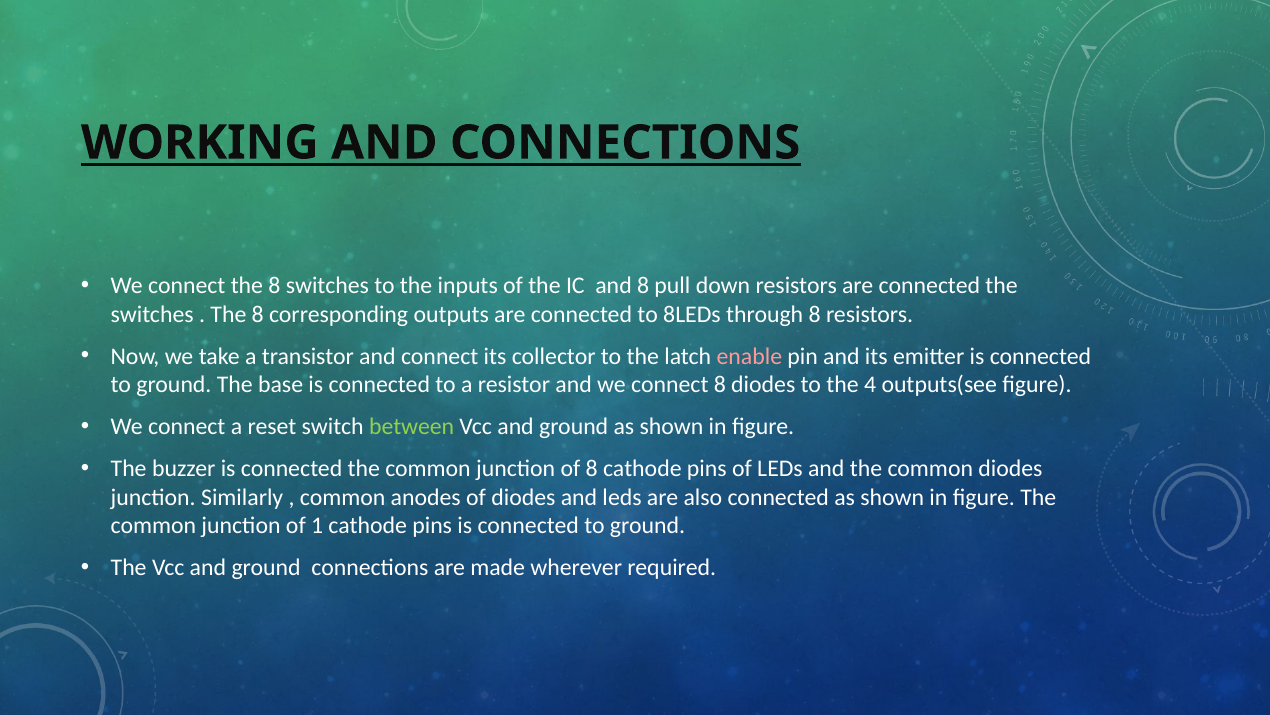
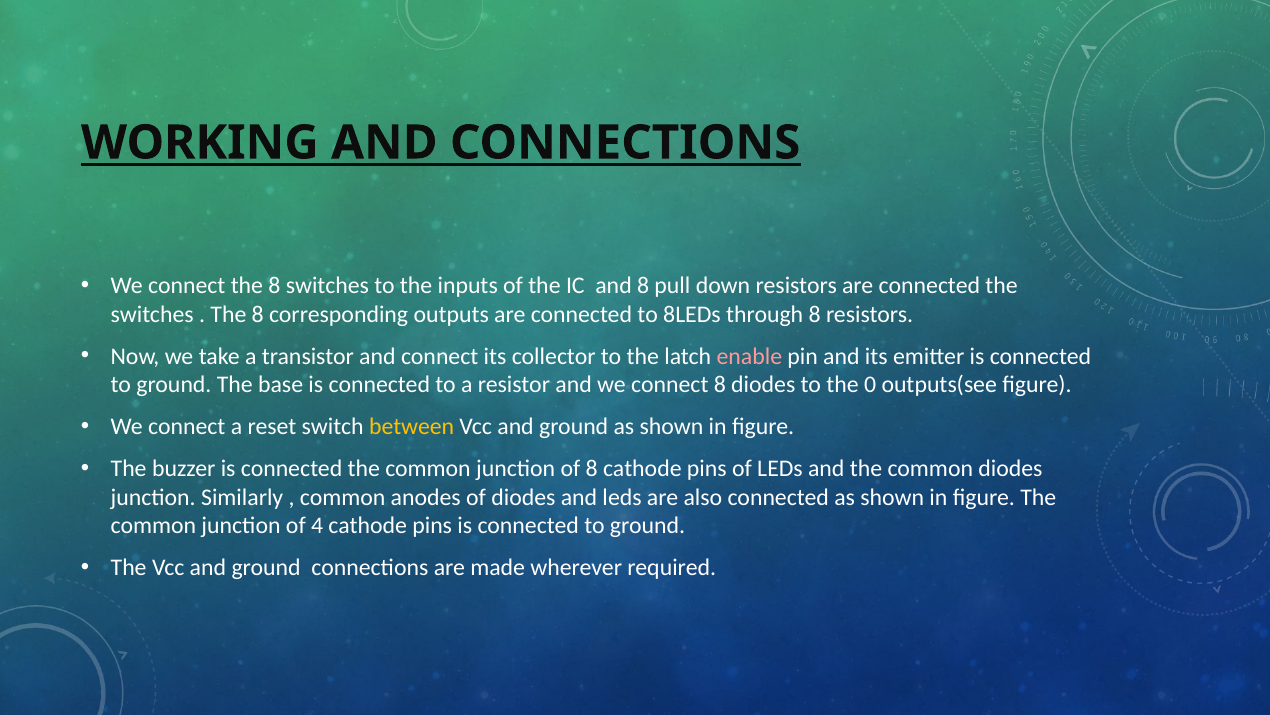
4: 4 -> 0
between colour: light green -> yellow
1: 1 -> 4
